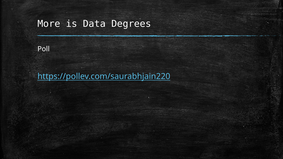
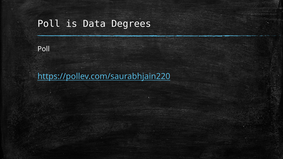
More at (49, 24): More -> Poll
